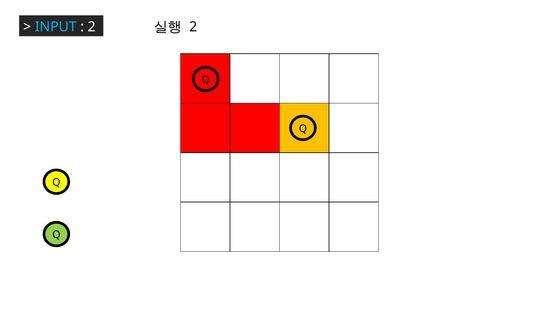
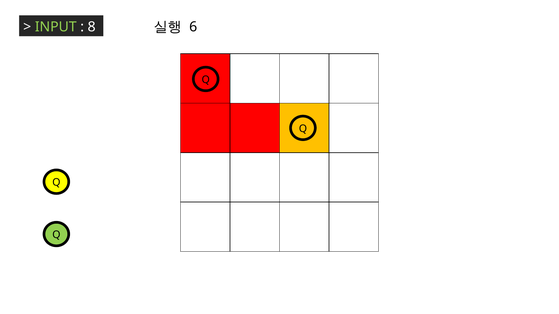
2 at (193, 27): 2 -> 6
INPUT colour: light blue -> light green
2 at (92, 27): 2 -> 8
